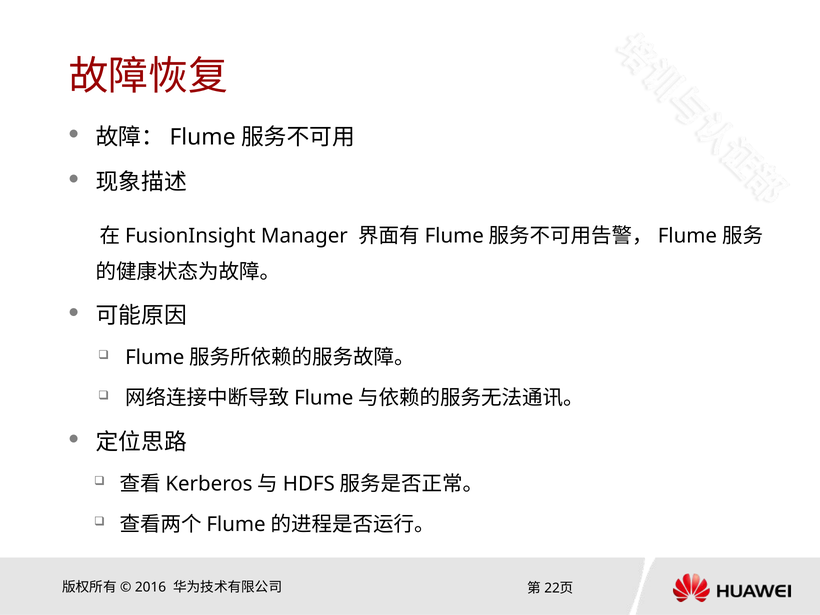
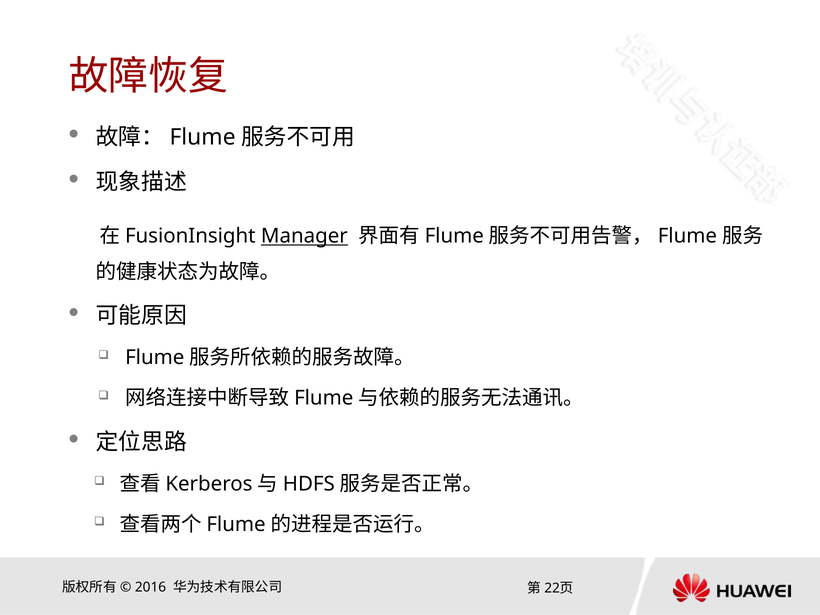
Manager underline: none -> present
